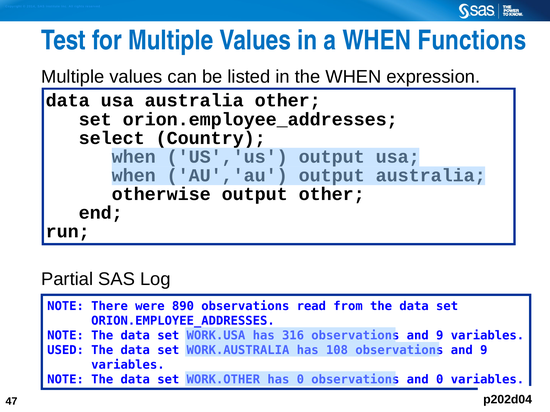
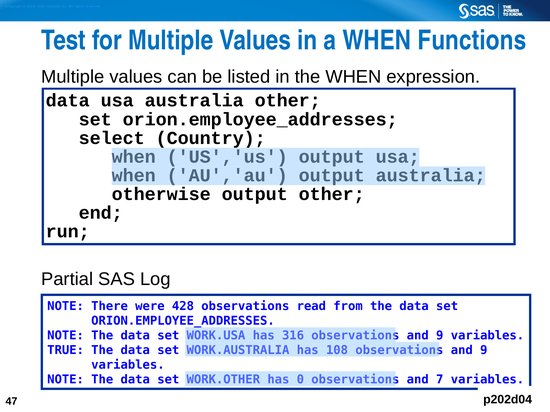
890: 890 -> 428
USED: USED -> TRUE
and 0: 0 -> 7
